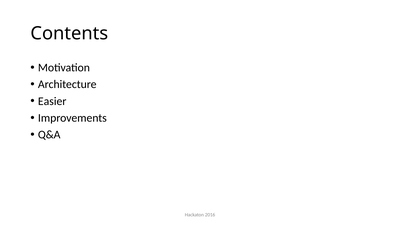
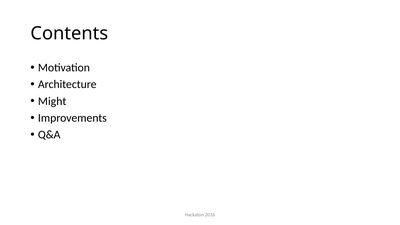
Easier: Easier -> Might
